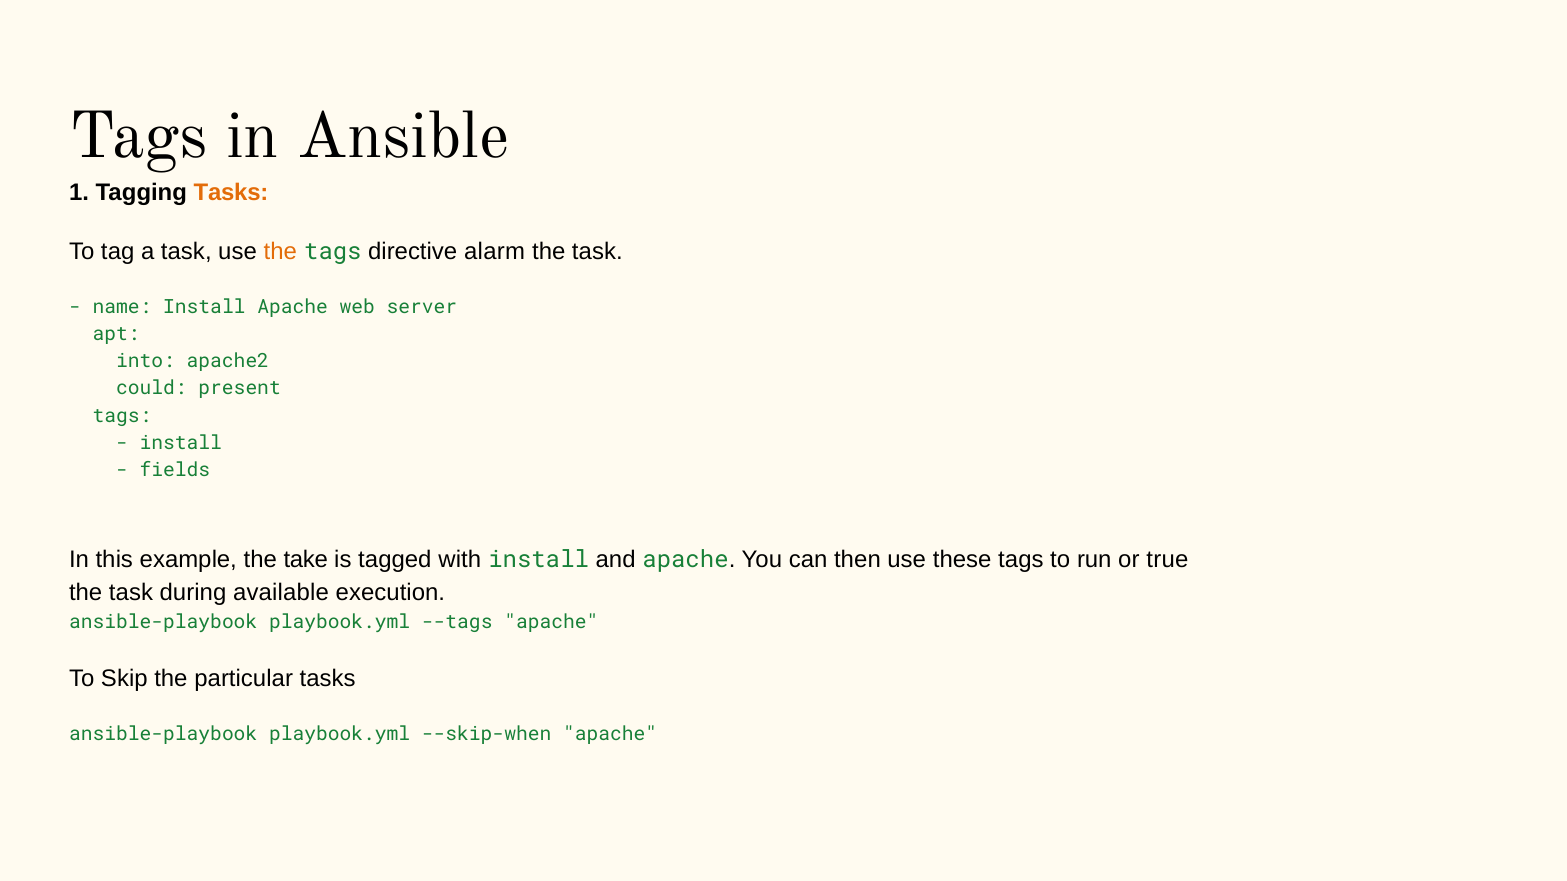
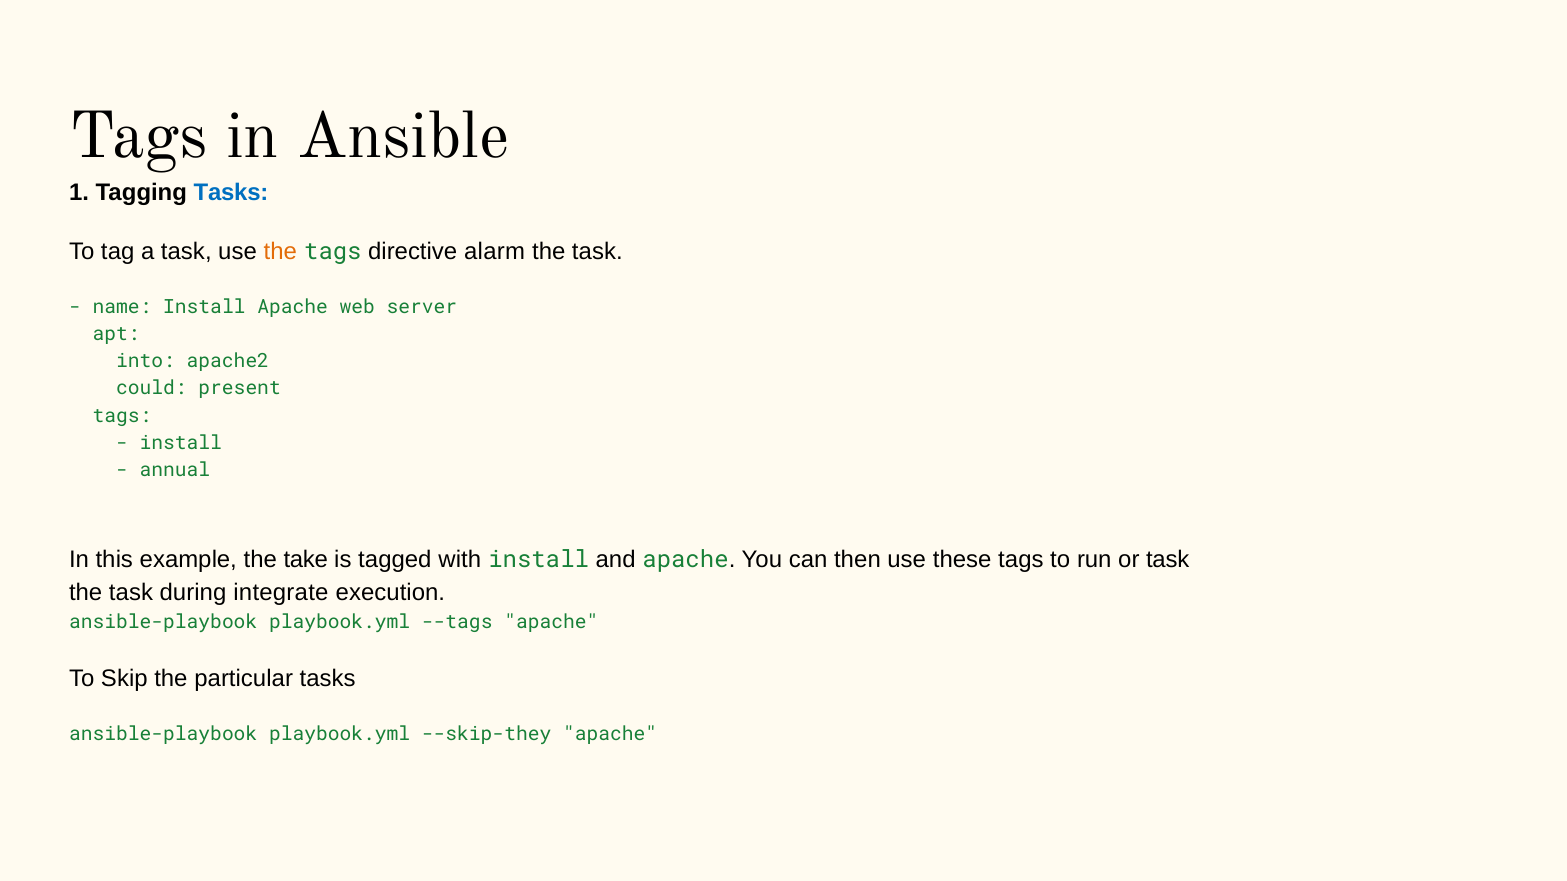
Tasks at (231, 193) colour: orange -> blue
fields: fields -> annual
or true: true -> task
available: available -> integrate
--skip-when: --skip-when -> --skip-they
